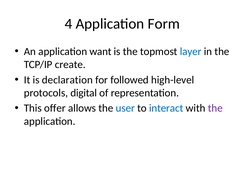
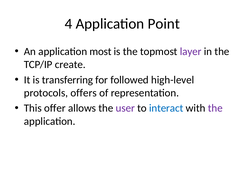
Form: Form -> Point
want: want -> most
layer colour: blue -> purple
declaration: declaration -> transferring
digital: digital -> offers
user colour: blue -> purple
